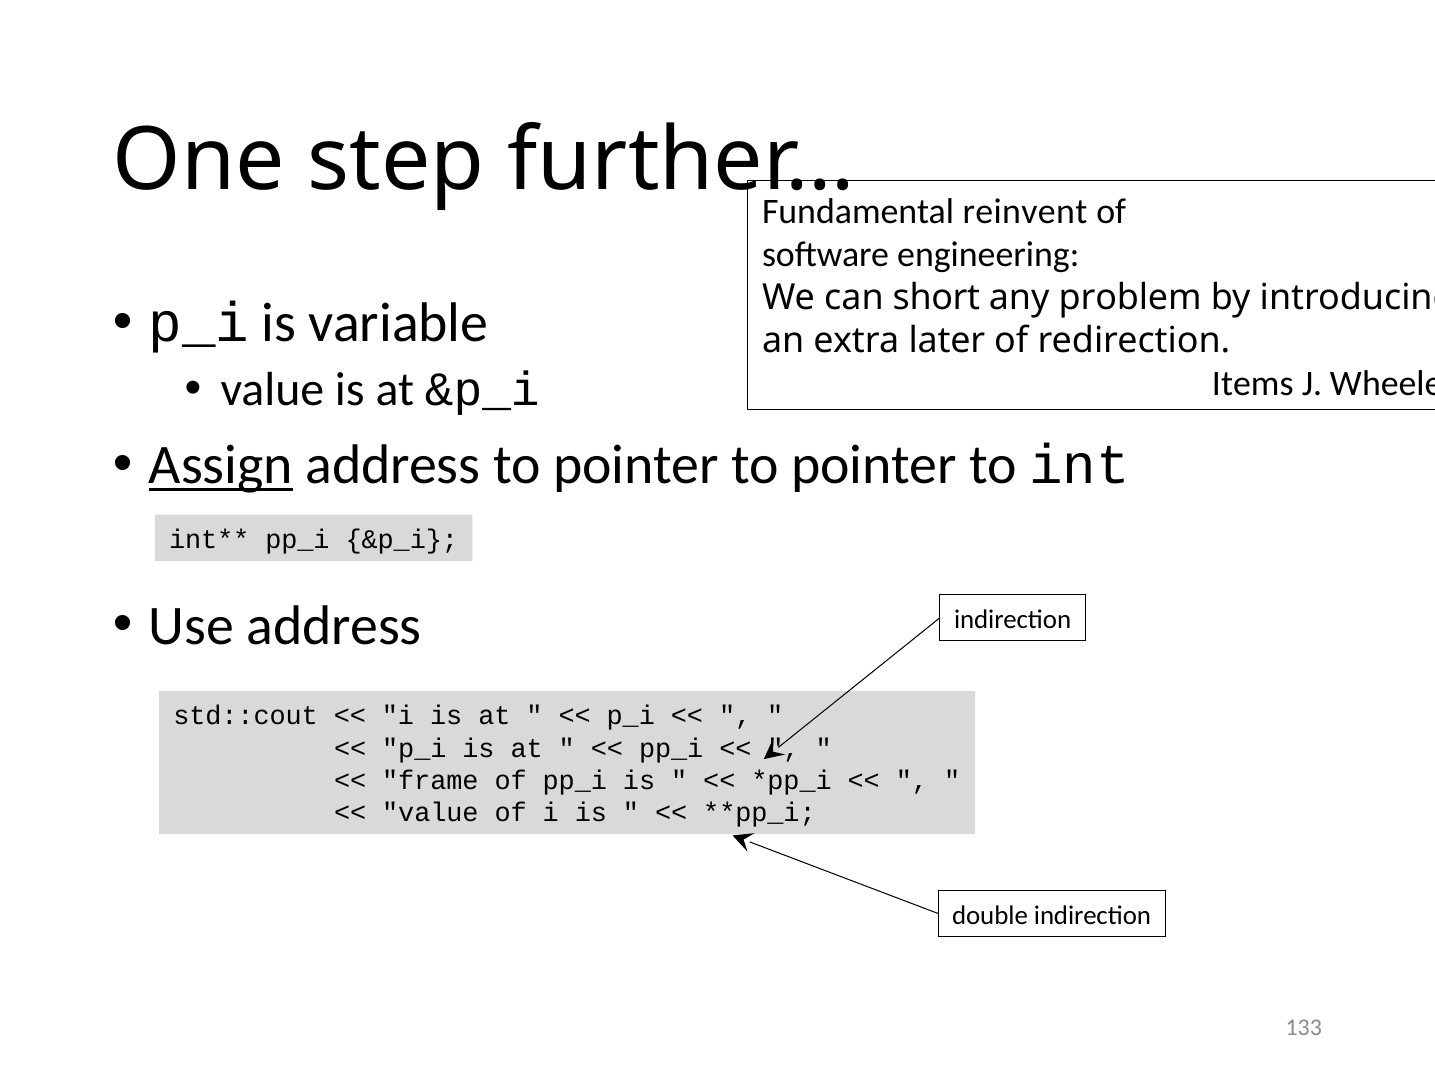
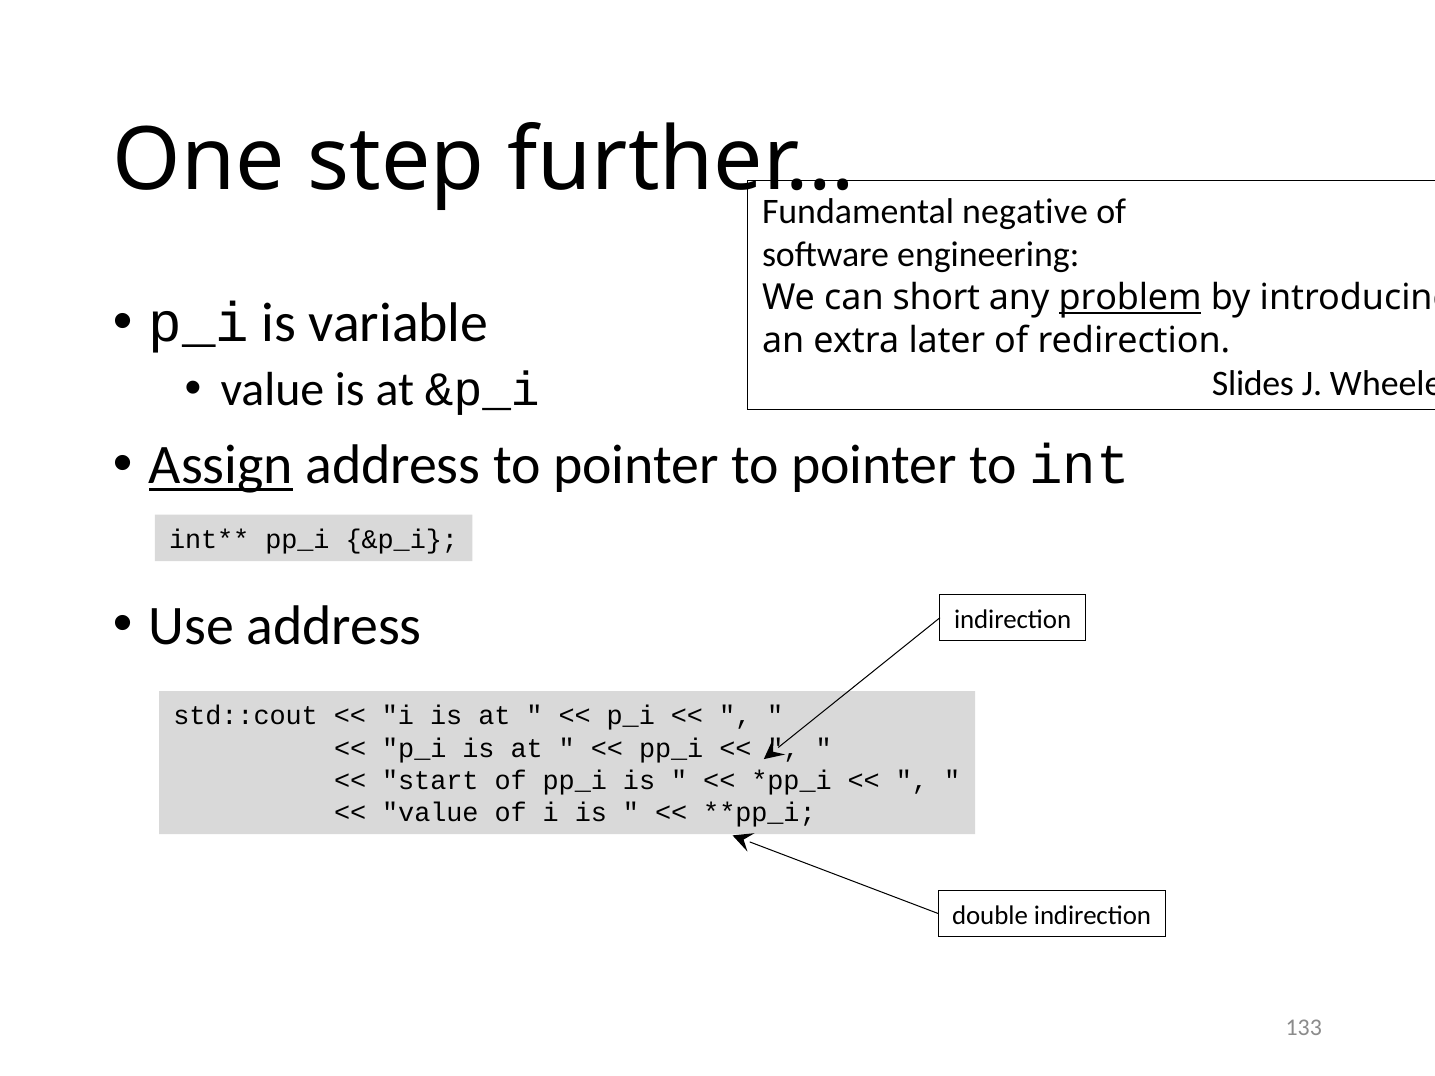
reinvent: reinvent -> negative
problem underline: none -> present
Items: Items -> Slides
frame: frame -> start
